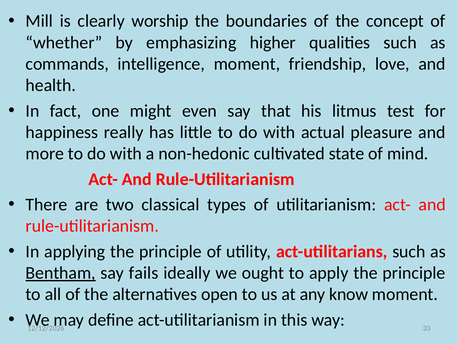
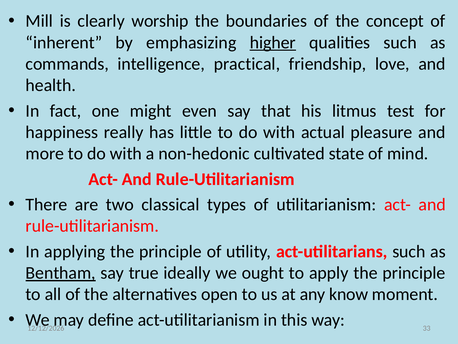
whether: whether -> inherent
higher underline: none -> present
intelligence moment: moment -> practical
fails: fails -> true
